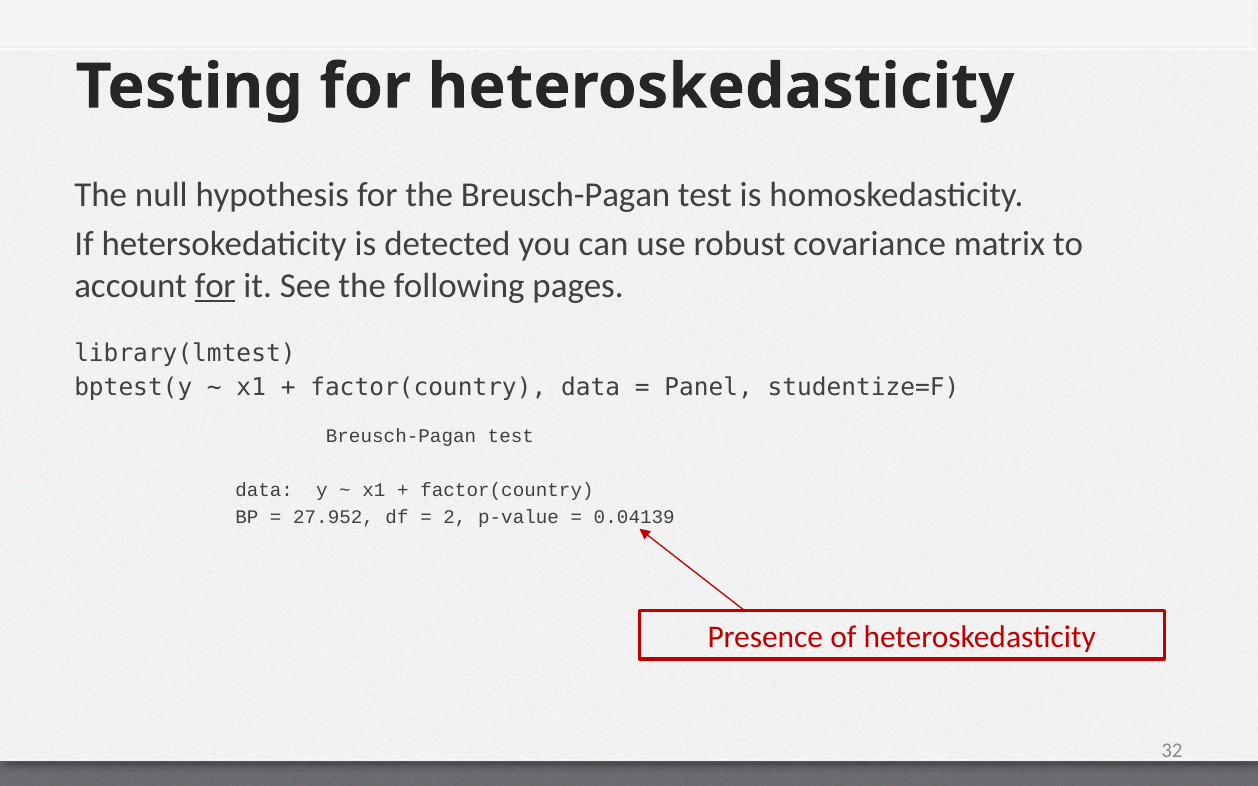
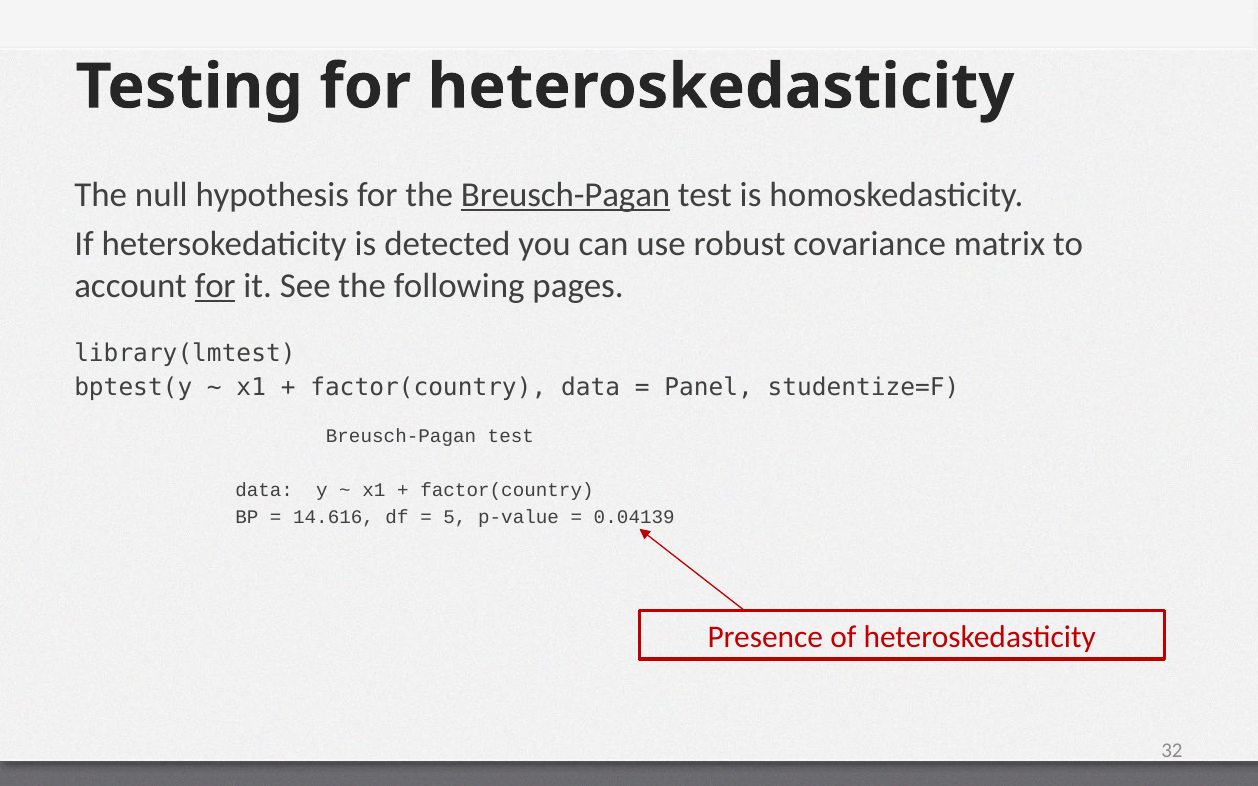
Breusch-Pagan at (566, 195) underline: none -> present
27.952: 27.952 -> 14.616
2: 2 -> 5
